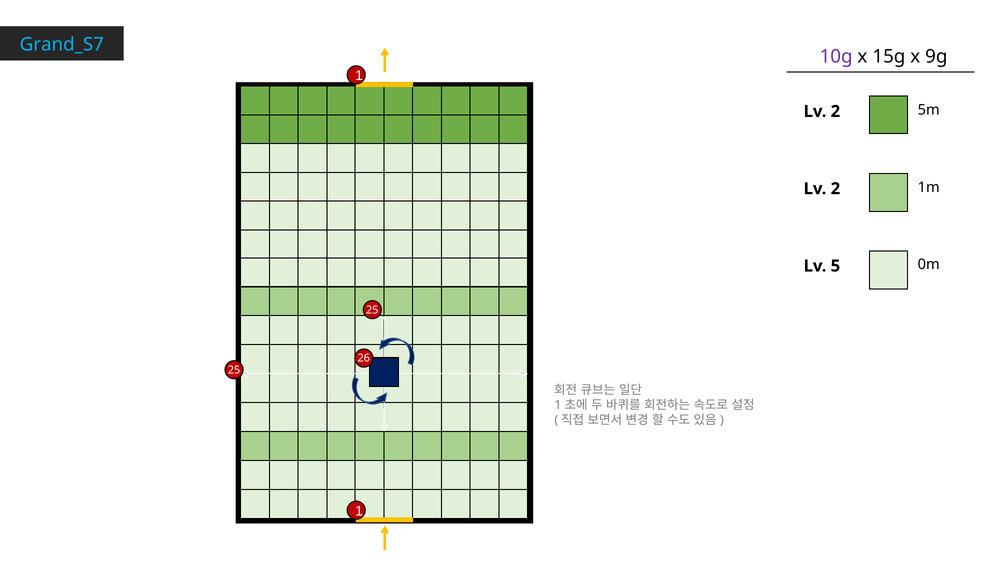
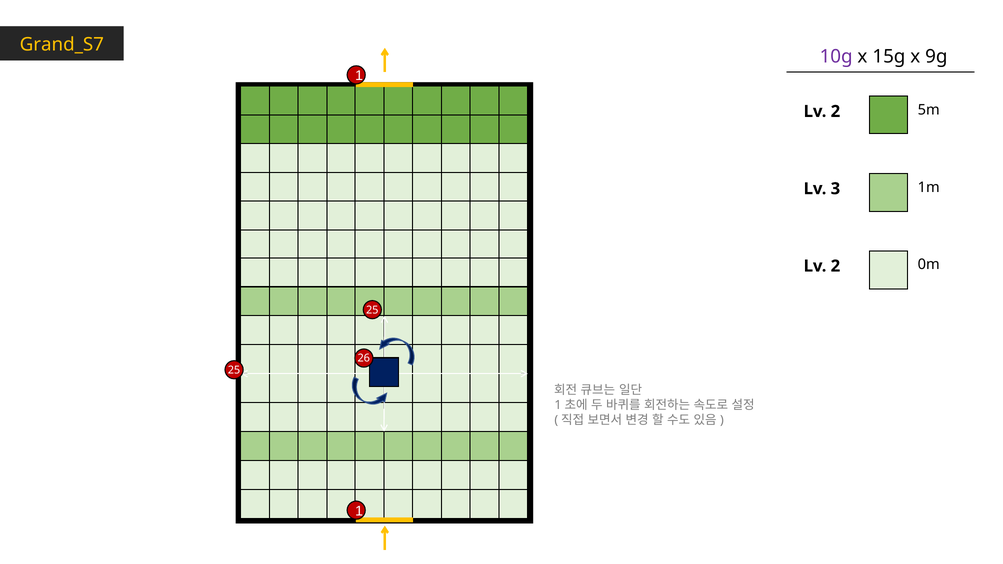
Grand_S7 colour: light blue -> yellow
2 at (835, 189): 2 -> 3
5 at (835, 266): 5 -> 2
